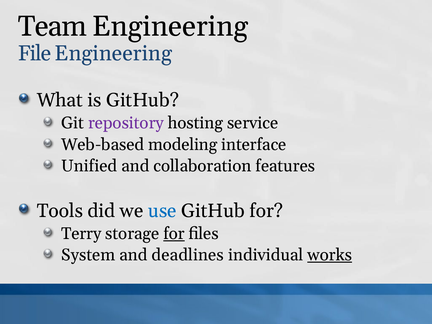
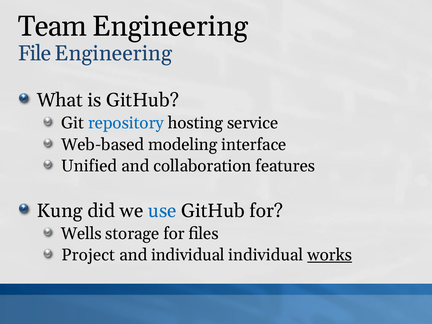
repository colour: purple -> blue
Tools: Tools -> Kung
Terry: Terry -> Wells
for at (174, 234) underline: present -> none
System: System -> Project
and deadlines: deadlines -> individual
